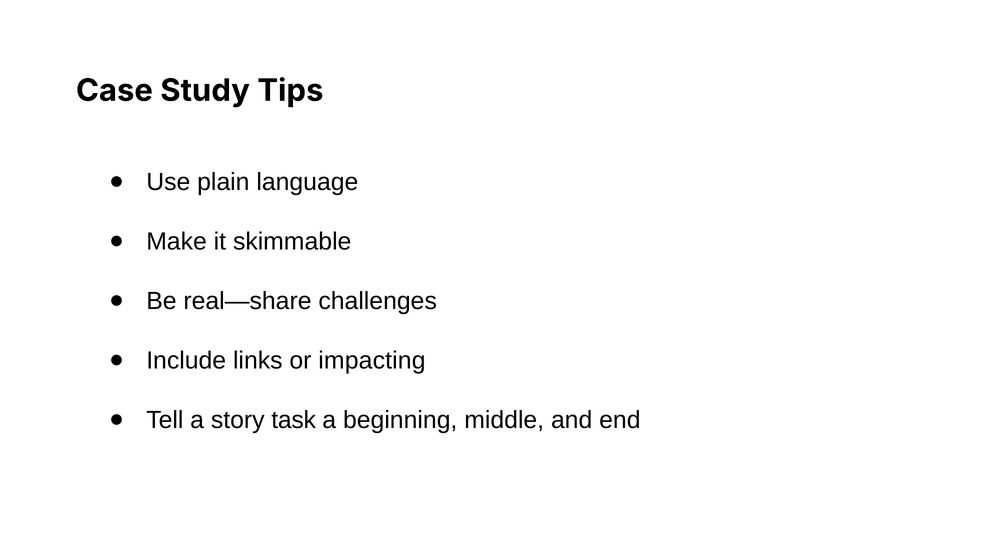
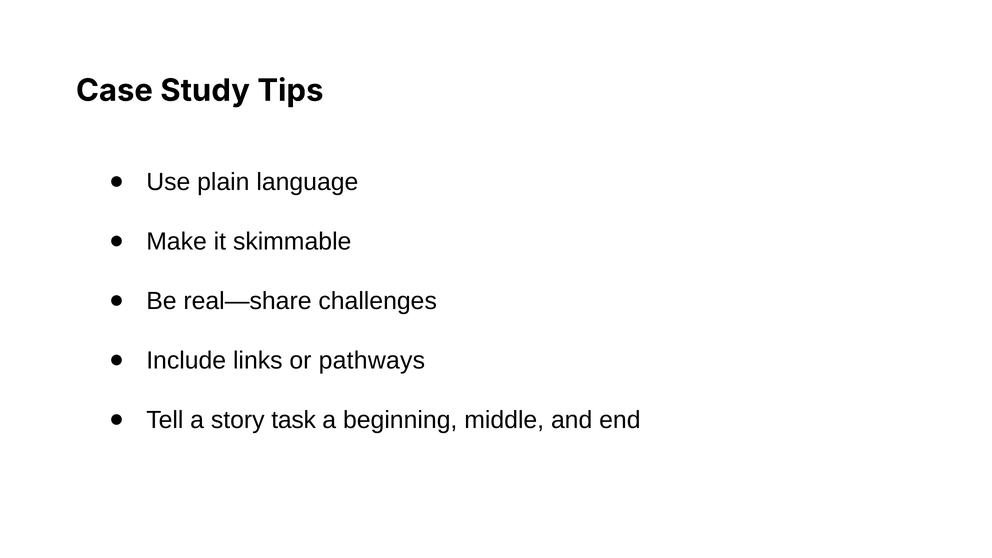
impacting: impacting -> pathways
